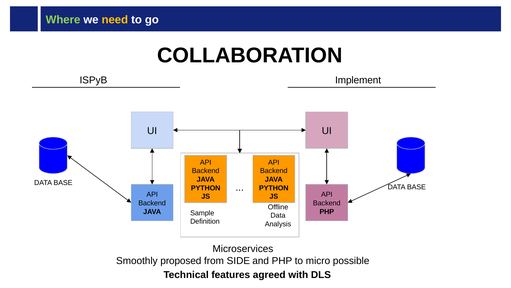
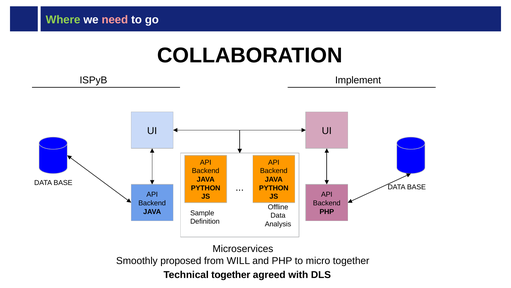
need colour: yellow -> pink
SIDE: SIDE -> WILL
micro possible: possible -> together
Technical features: features -> together
